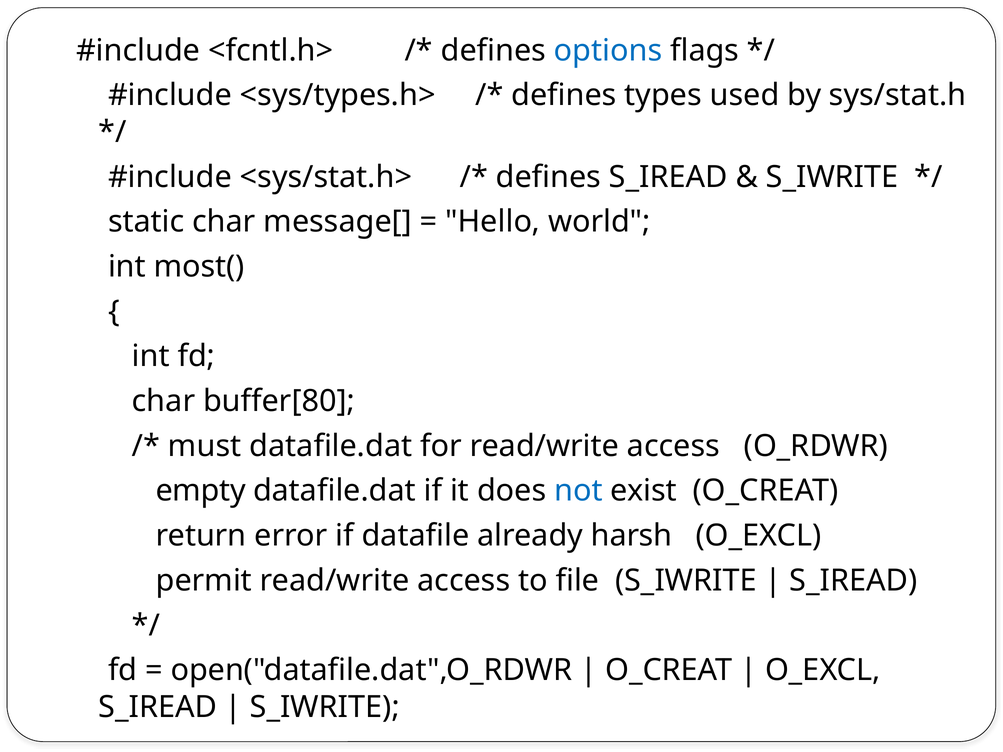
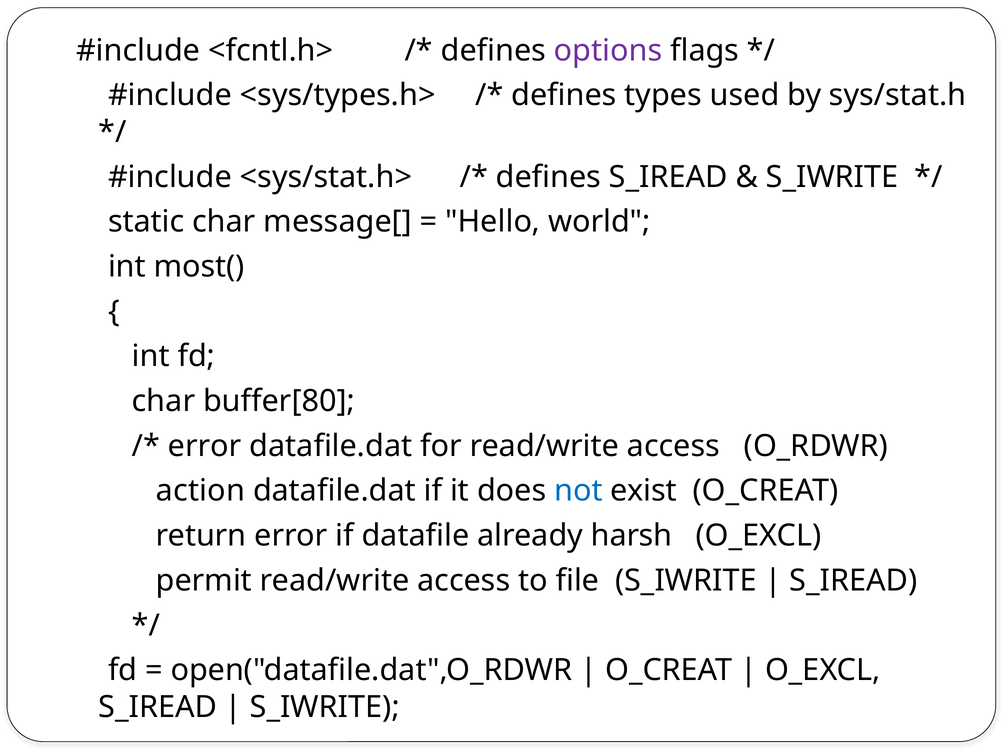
options colour: blue -> purple
must at (205, 446): must -> error
empty: empty -> action
